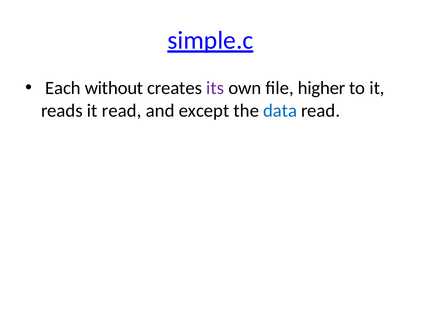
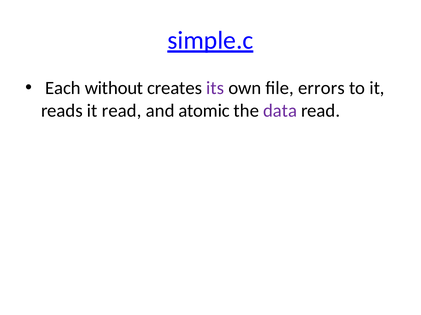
higher: higher -> errors
except: except -> atomic
data colour: blue -> purple
